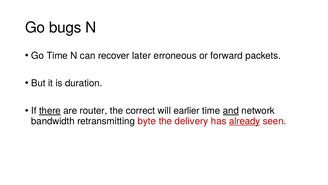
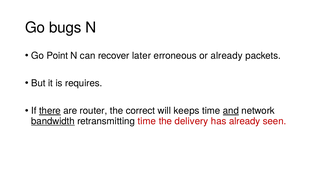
Go Time: Time -> Point
or forward: forward -> already
duration: duration -> requires
earlier: earlier -> keeps
bandwidth underline: none -> present
retransmitting byte: byte -> time
already at (245, 121) underline: present -> none
